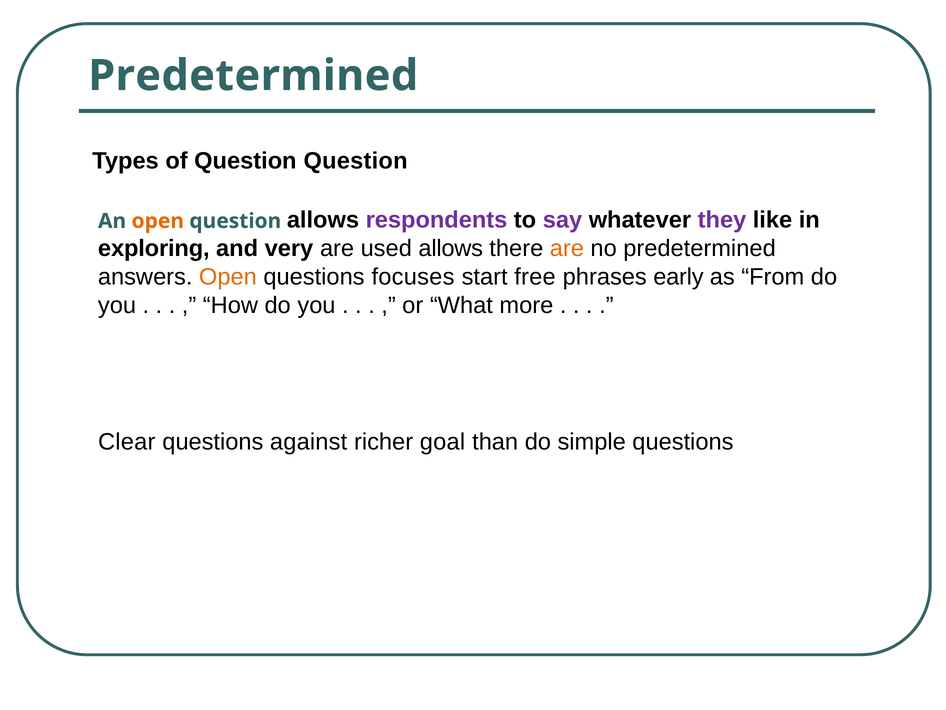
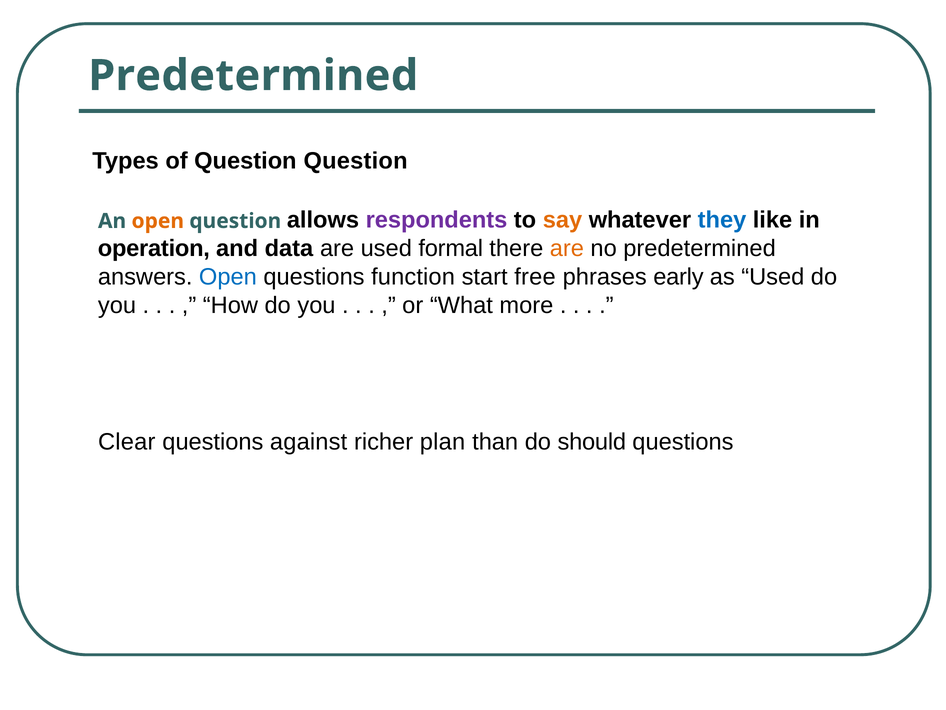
say colour: purple -> orange
they colour: purple -> blue
exploring: exploring -> operation
very: very -> data
used allows: allows -> formal
Open at (228, 277) colour: orange -> blue
focuses: focuses -> function
as From: From -> Used
goal: goal -> plan
simple: simple -> should
